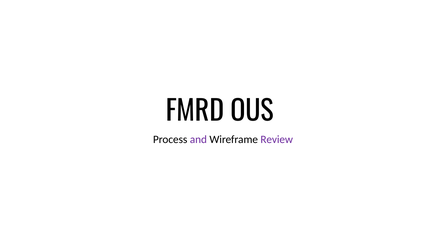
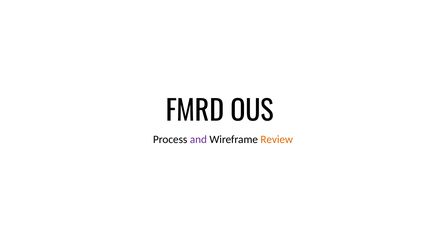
Review colour: purple -> orange
